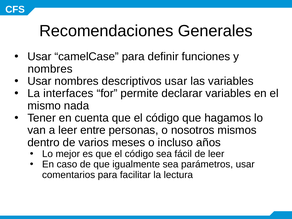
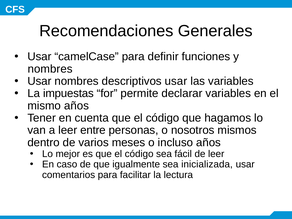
interfaces: interfaces -> impuestas
mismo nada: nada -> años
parámetros: parámetros -> inicializada
